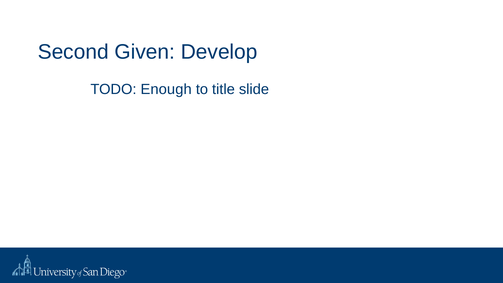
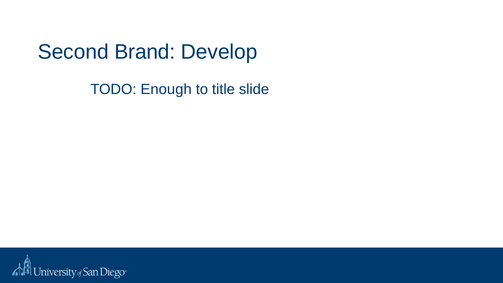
Given: Given -> Brand
